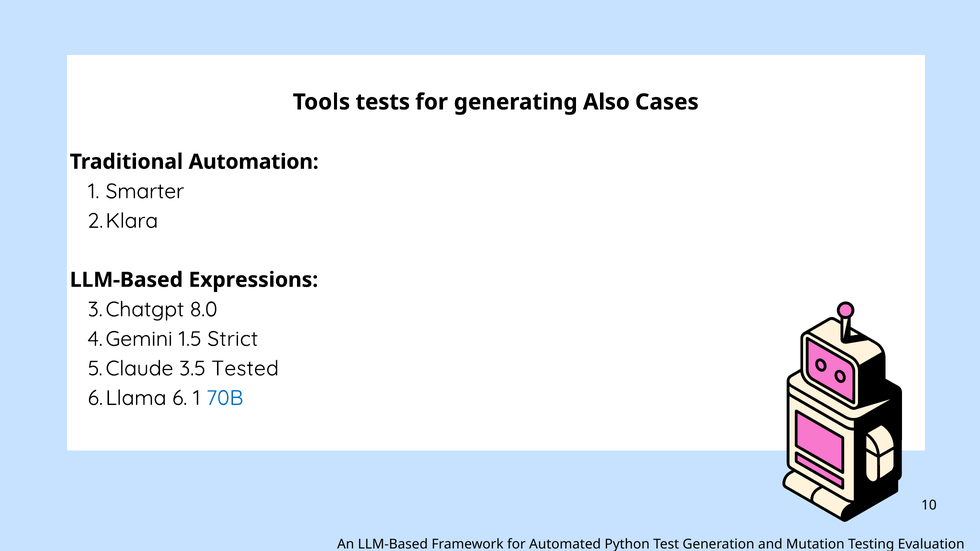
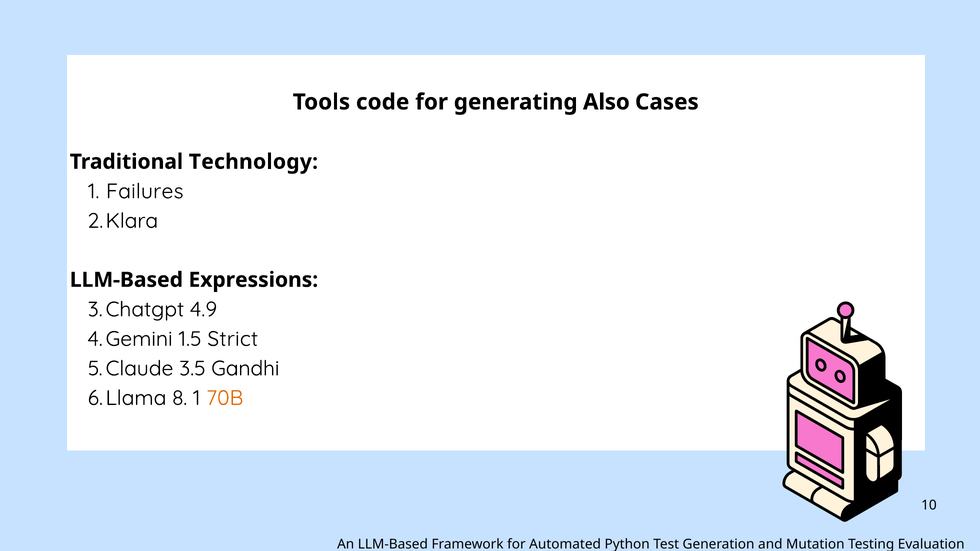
tests: tests -> code
Automation: Automation -> Technology
Smarter: Smarter -> Failures
8.0: 8.0 -> 4.9
Tested: Tested -> Gandhi
6: 6 -> 8
70B colour: blue -> orange
